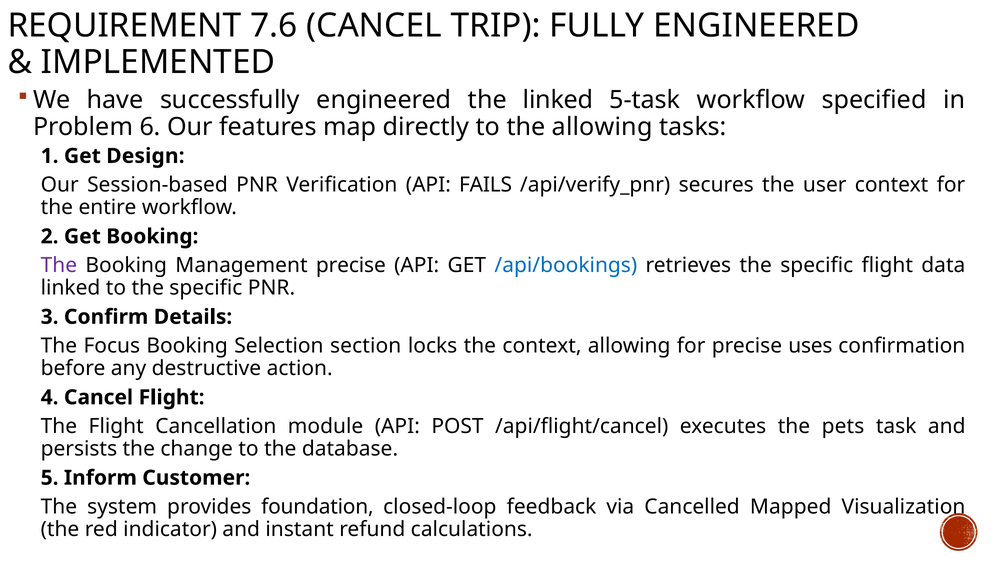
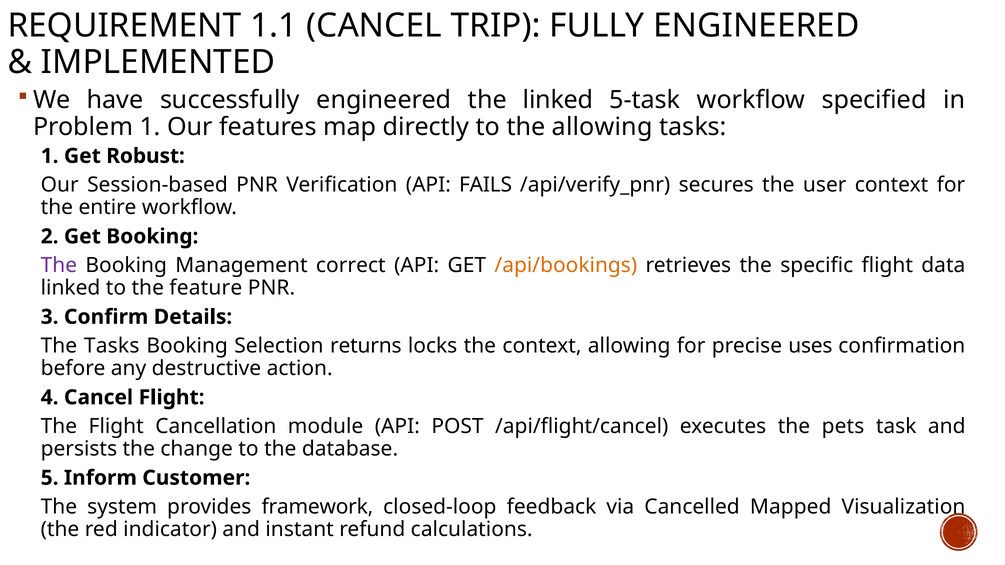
7.6: 7.6 -> 1.1
Problem 6: 6 -> 1
Design: Design -> Robust
Management precise: precise -> correct
/api/bookings colour: blue -> orange
to the specific: specific -> feature
The Focus: Focus -> Tasks
section: section -> returns
foundation: foundation -> framework
